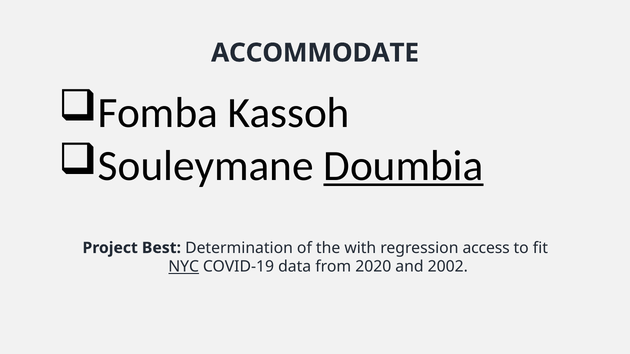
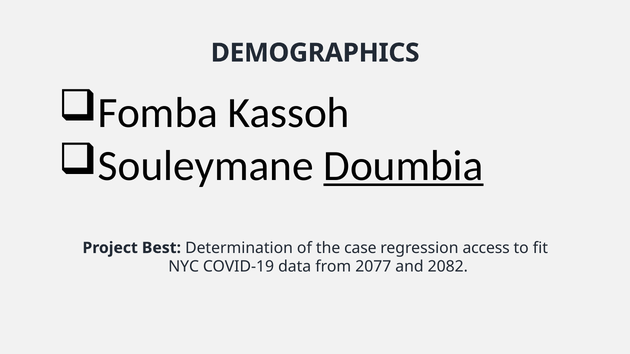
ACCOMMODATE: ACCOMMODATE -> DEMOGRAPHICS
with: with -> case
NYC underline: present -> none
2020: 2020 -> 2077
2002: 2002 -> 2082
